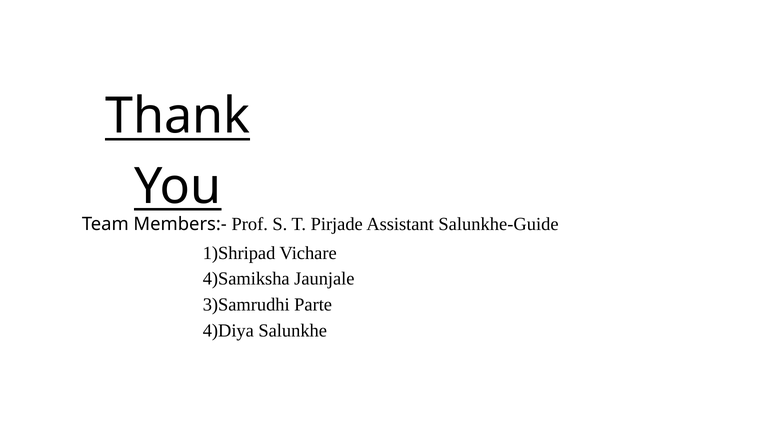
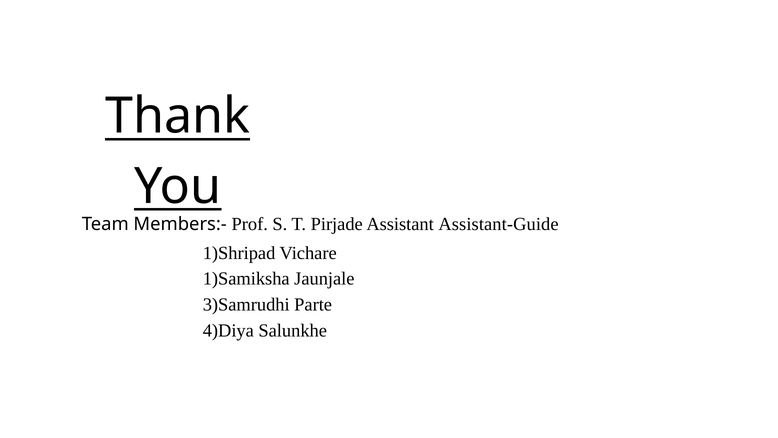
Salunkhe-Guide: Salunkhe-Guide -> Assistant-Guide
4)Samiksha: 4)Samiksha -> 1)Samiksha
